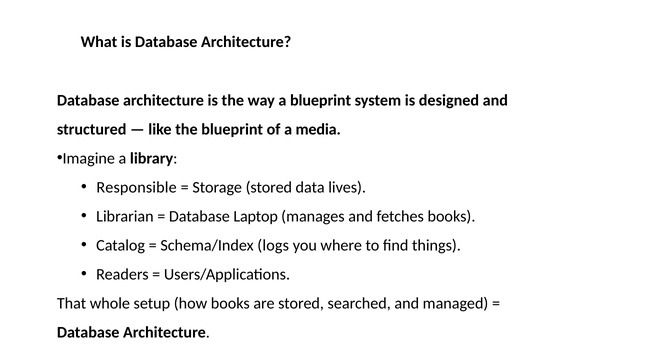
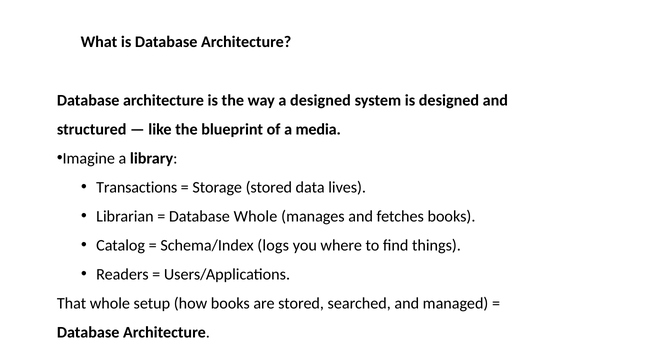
a blueprint: blueprint -> designed
Responsible: Responsible -> Transactions
Database Laptop: Laptop -> Whole
